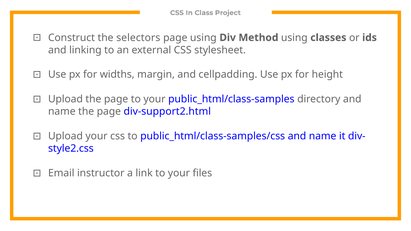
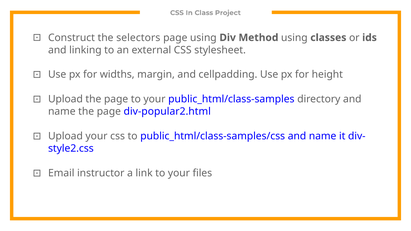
div-support2.html: div-support2.html -> div-popular2.html
